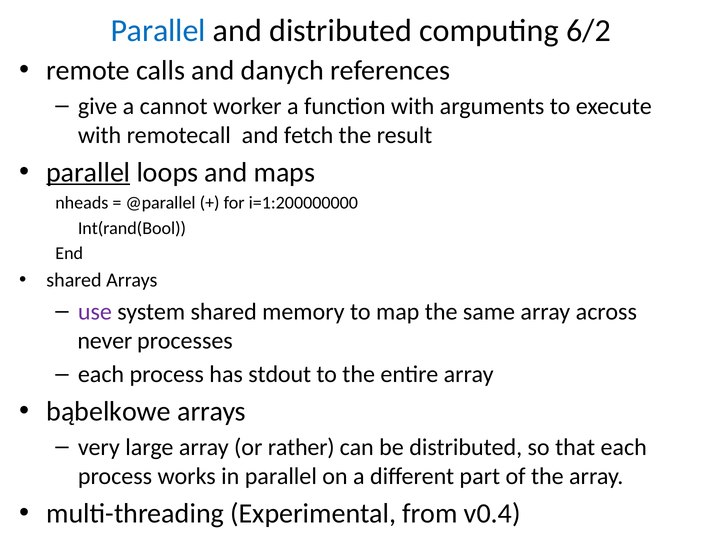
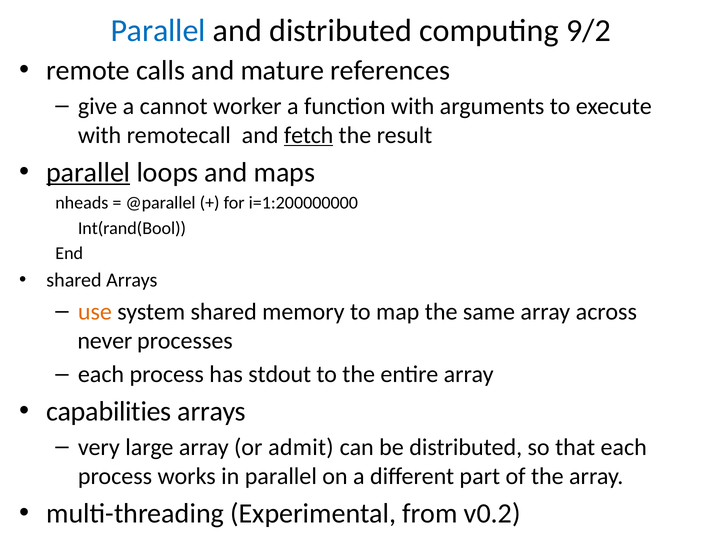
6/2: 6/2 -> 9/2
danych: danych -> mature
fetch underline: none -> present
use colour: purple -> orange
bąbelkowe: bąbelkowe -> capabilities
rather: rather -> admit
v0.4: v0.4 -> v0.2
